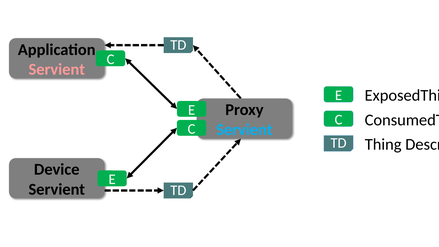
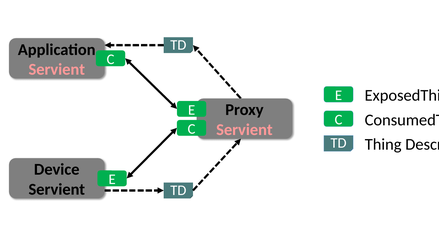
Servient at (244, 130) colour: light blue -> pink
